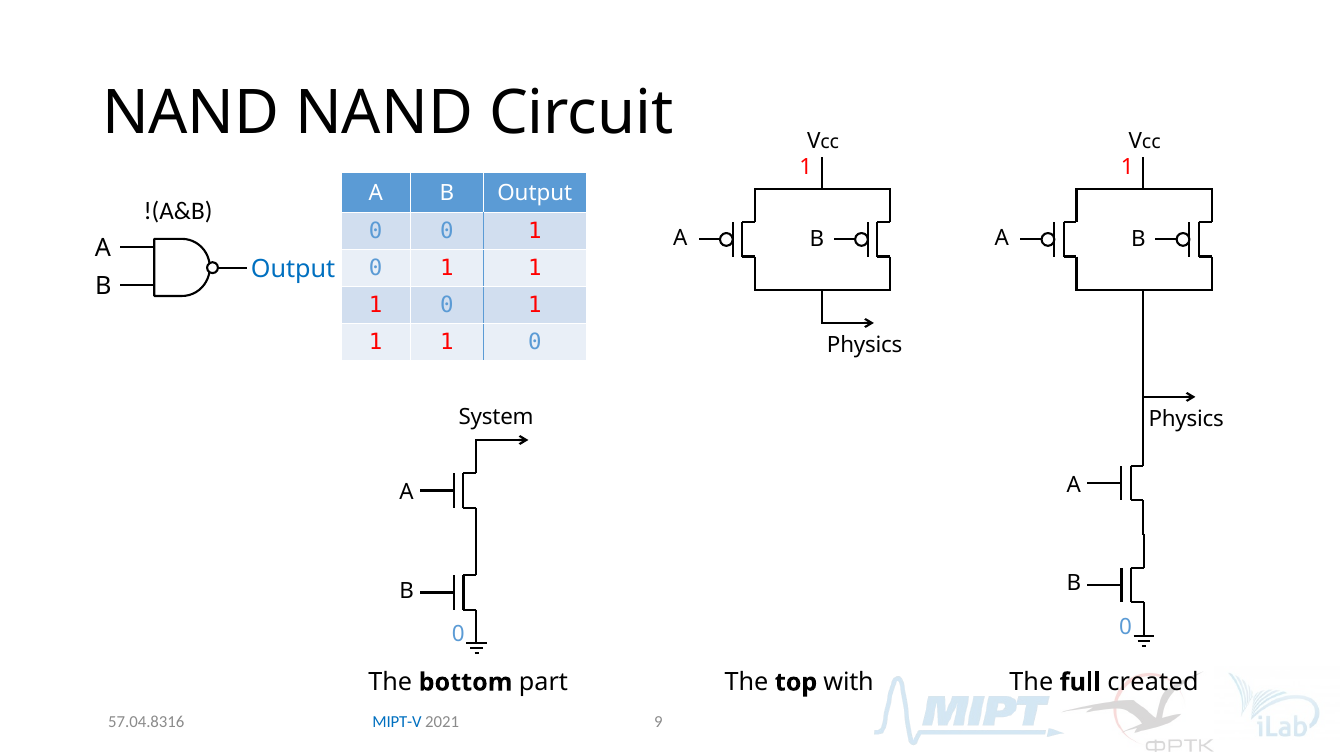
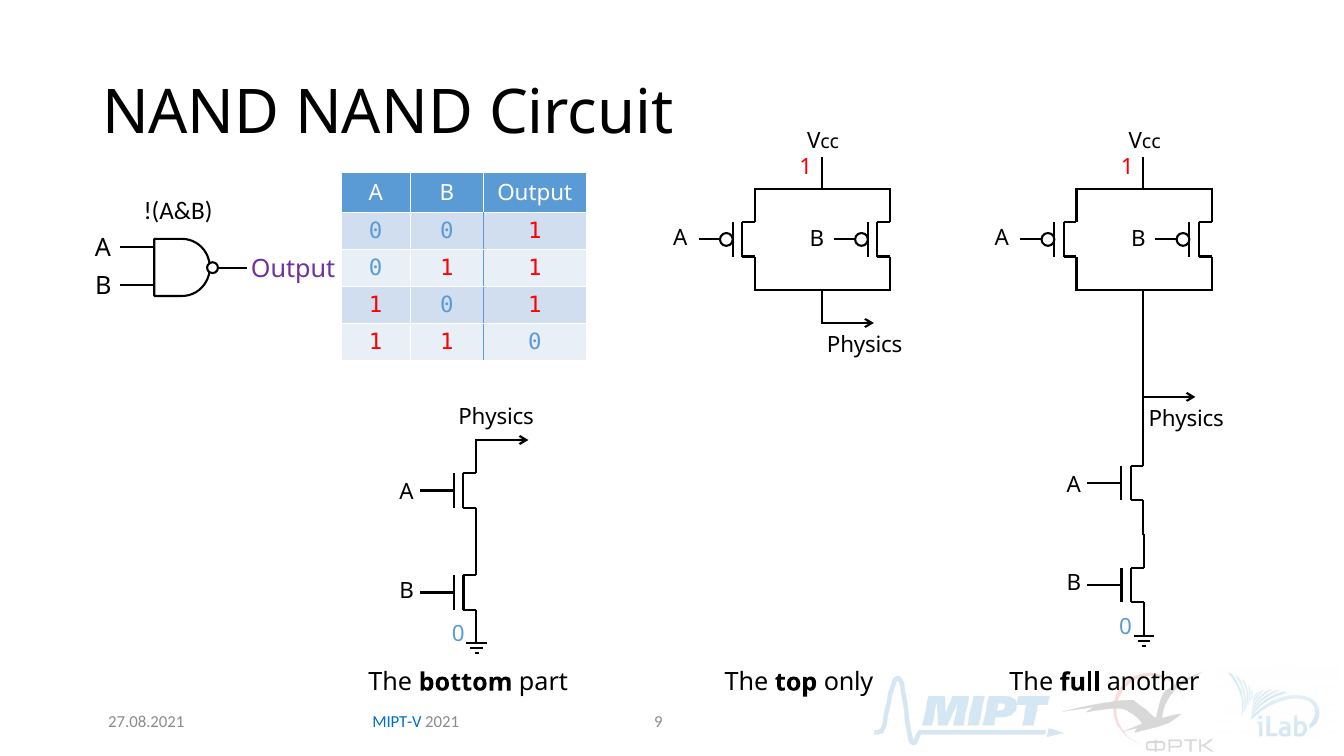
Output at (293, 269) colour: blue -> purple
System at (496, 417): System -> Physics
with: with -> only
created: created -> another
57.04.8316: 57.04.8316 -> 27.08.2021
